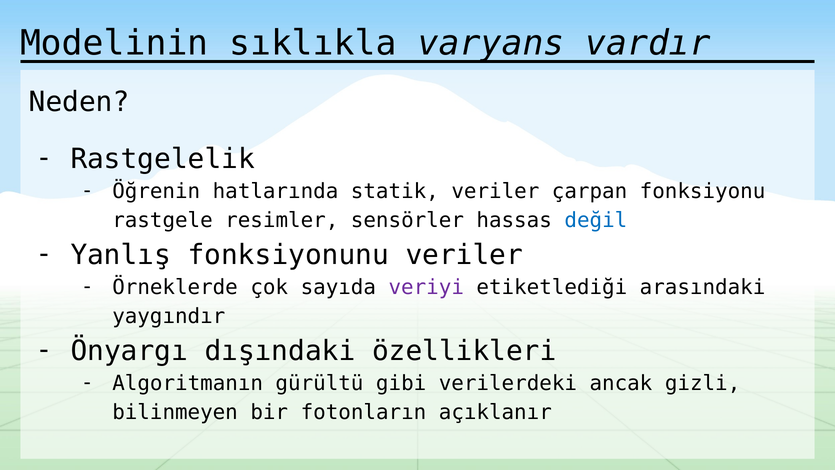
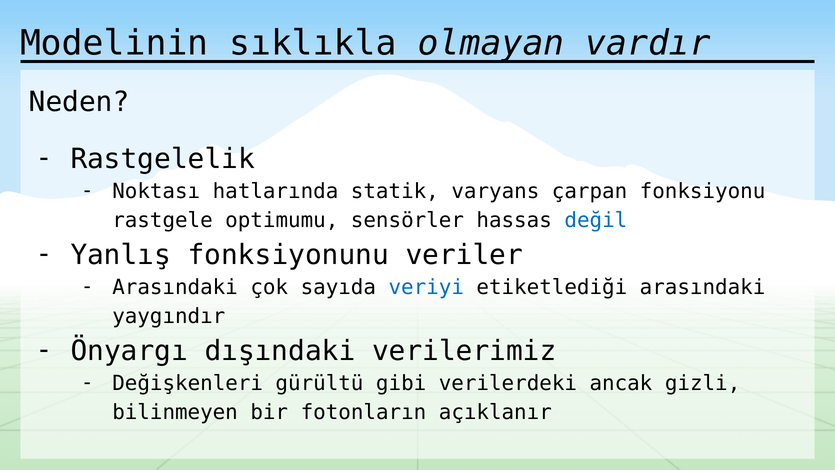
varyans: varyans -> olmayan
Öğrenin: Öğrenin -> Noktası
statik veriler: veriler -> varyans
resimler: resimler -> optimumu
Örneklerde at (175, 287): Örneklerde -> Arasındaki
veriyi colour: purple -> blue
özellikleri: özellikleri -> verilerimiz
Algoritmanın: Algoritmanın -> Değişkenleri
